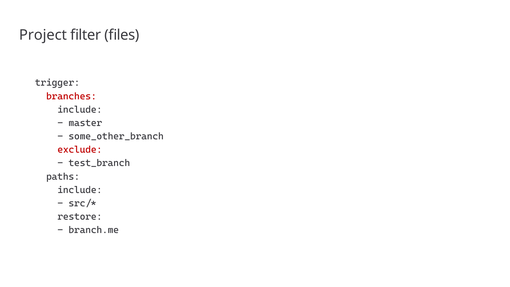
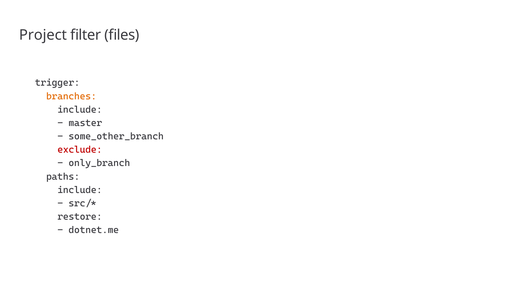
branches colour: red -> orange
test_branch: test_branch -> only_branch
branch.me: branch.me -> dotnet.me
